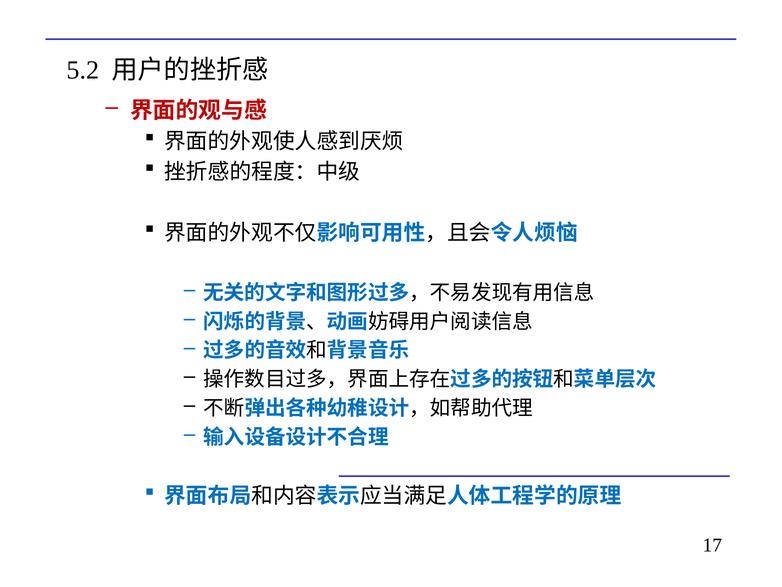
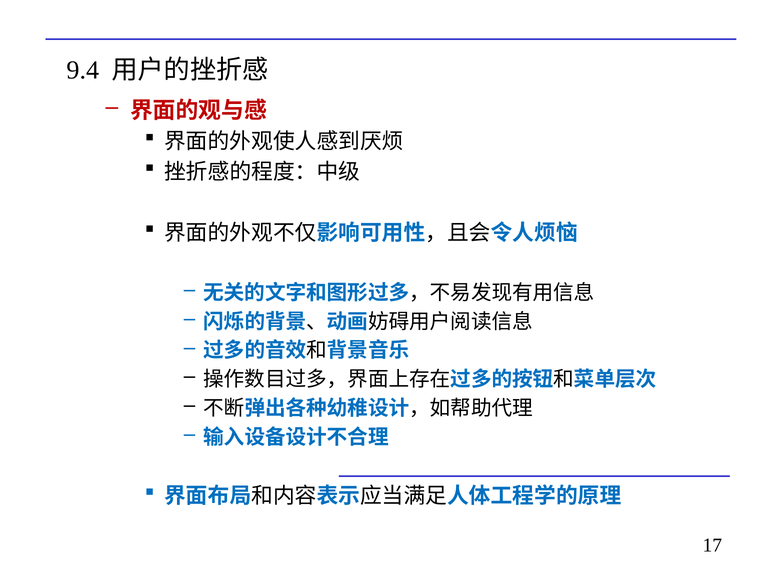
5.2: 5.2 -> 9.4
